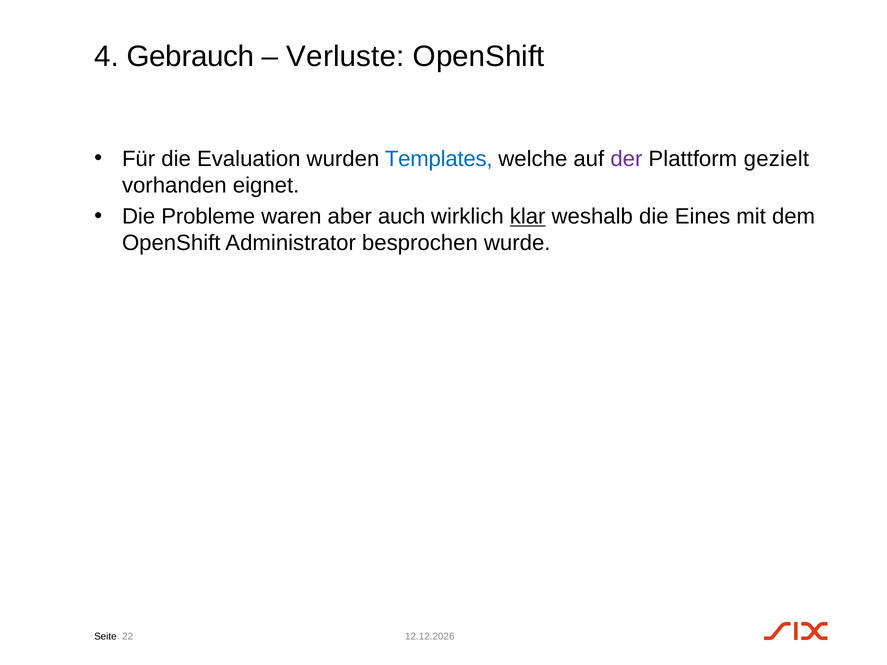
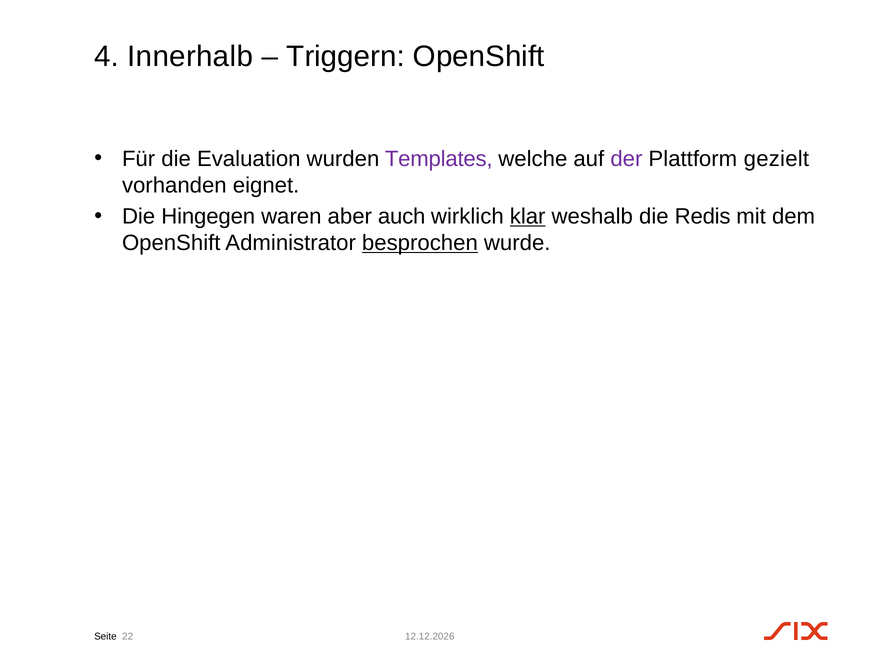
Gebrauch: Gebrauch -> Innerhalb
Verluste: Verluste -> Triggern
Templates colour: blue -> purple
Probleme: Probleme -> Hingegen
Eines: Eines -> Redis
besprochen underline: none -> present
